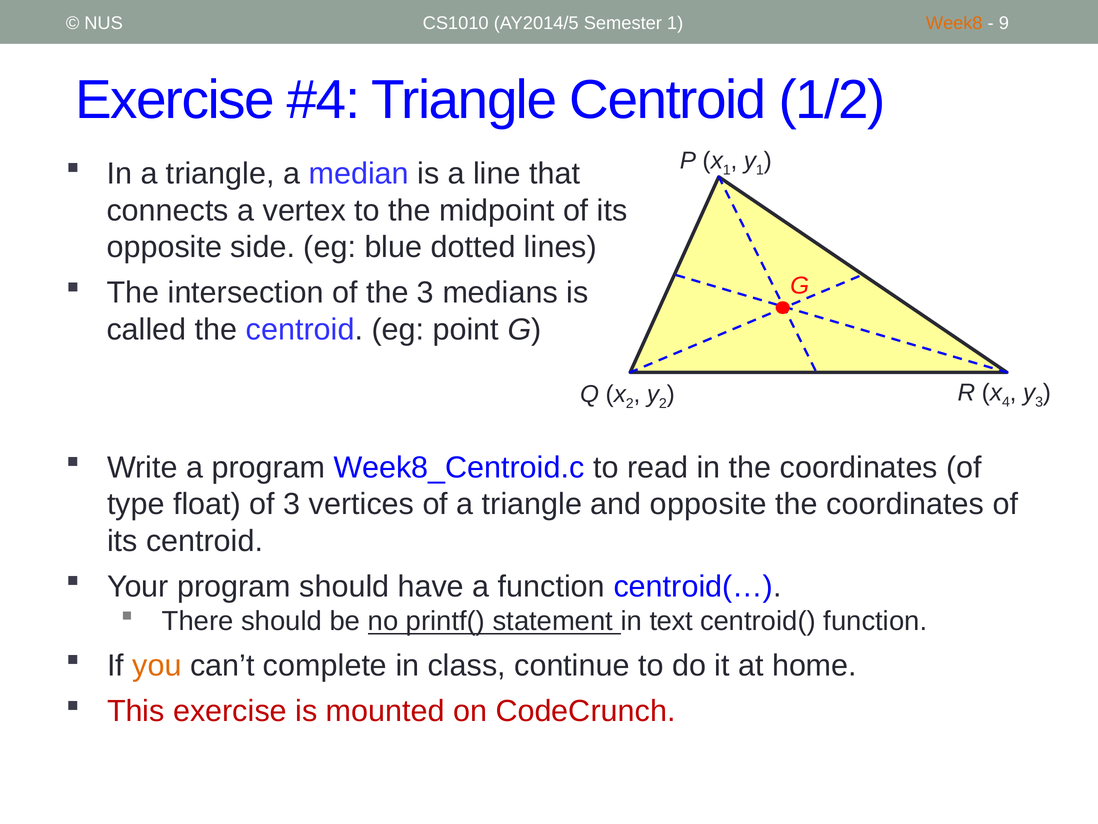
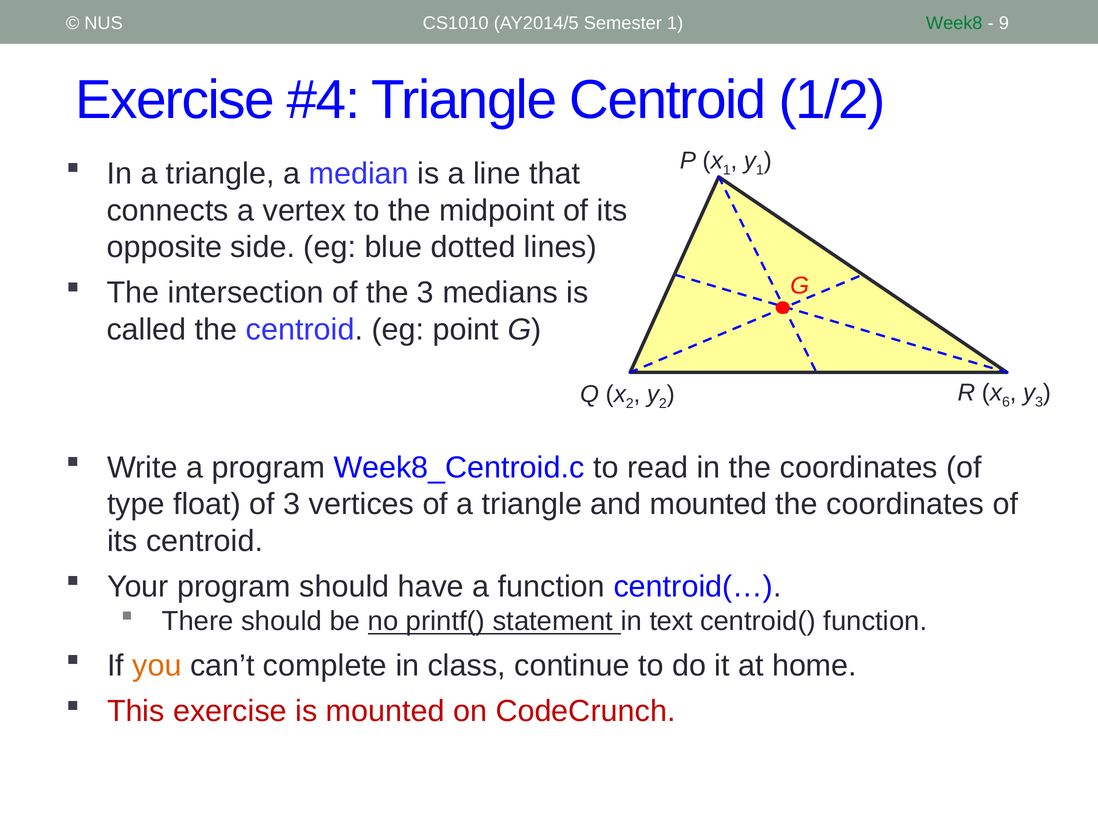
Week8 colour: orange -> green
4: 4 -> 6
and opposite: opposite -> mounted
